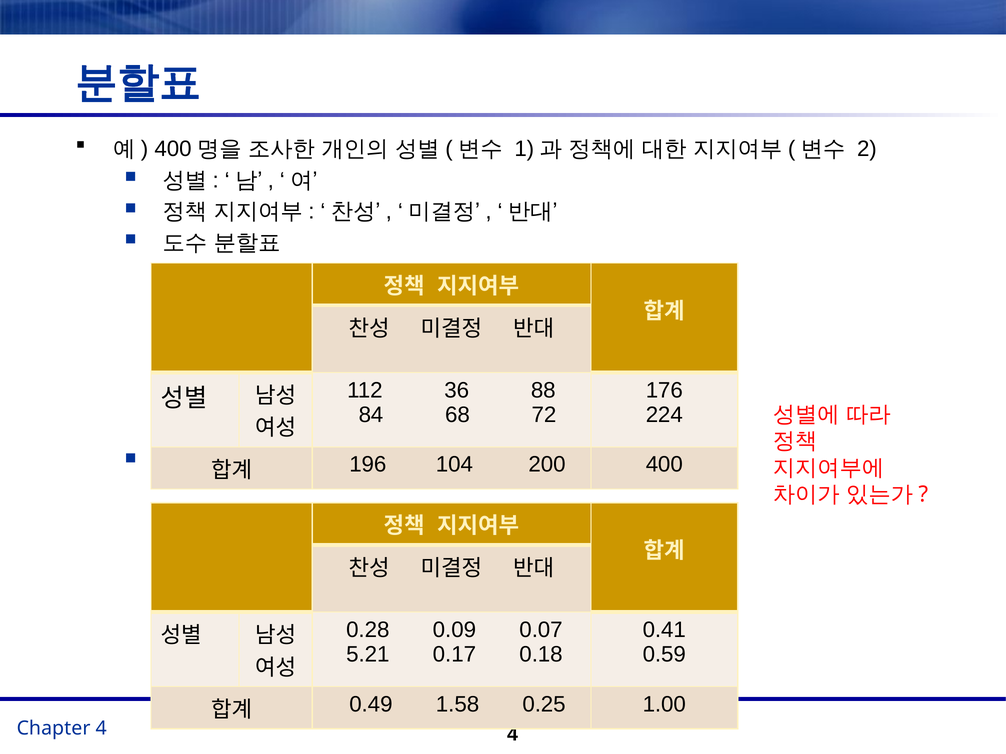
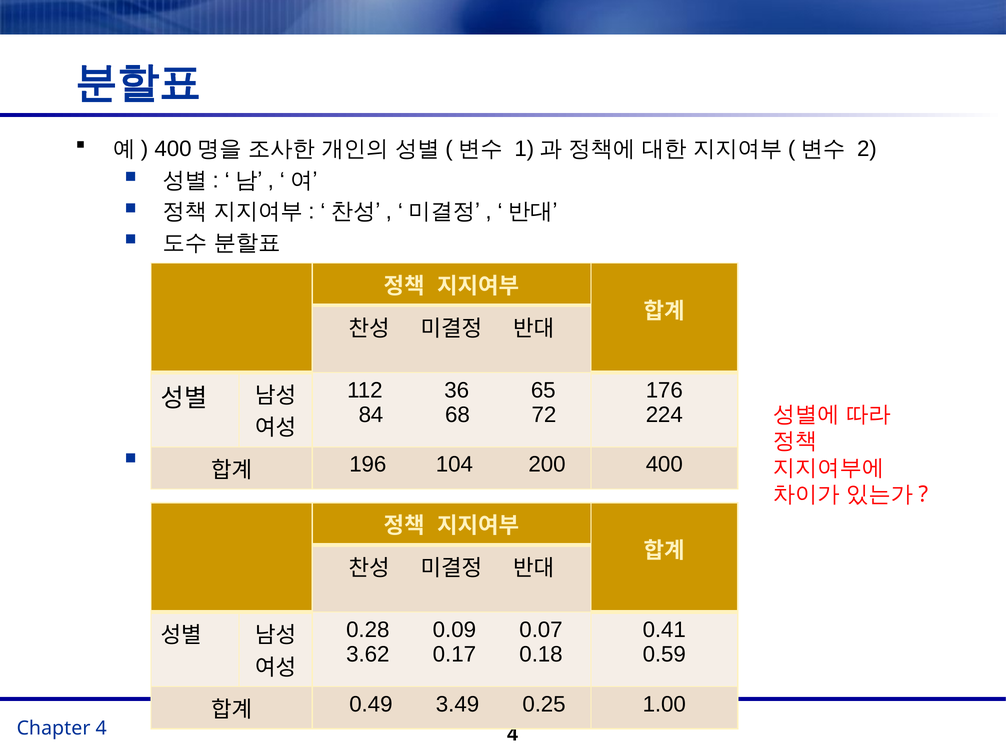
88: 88 -> 65
5.21: 5.21 -> 3.62
1.58: 1.58 -> 3.49
